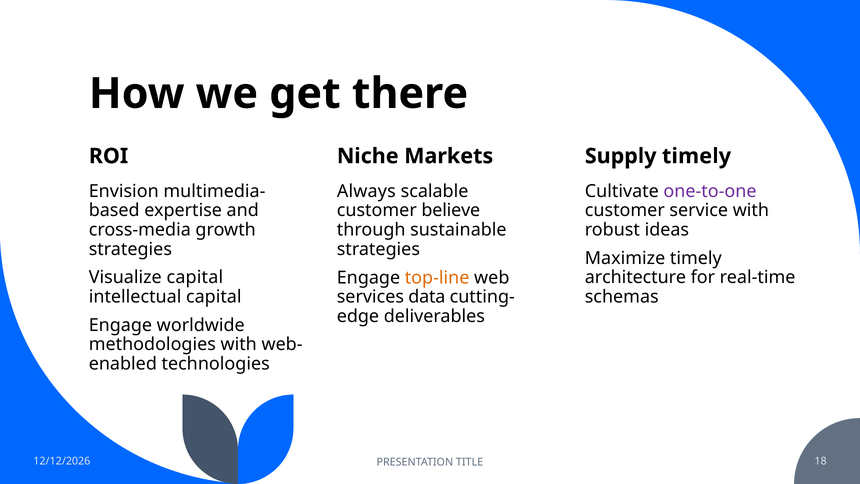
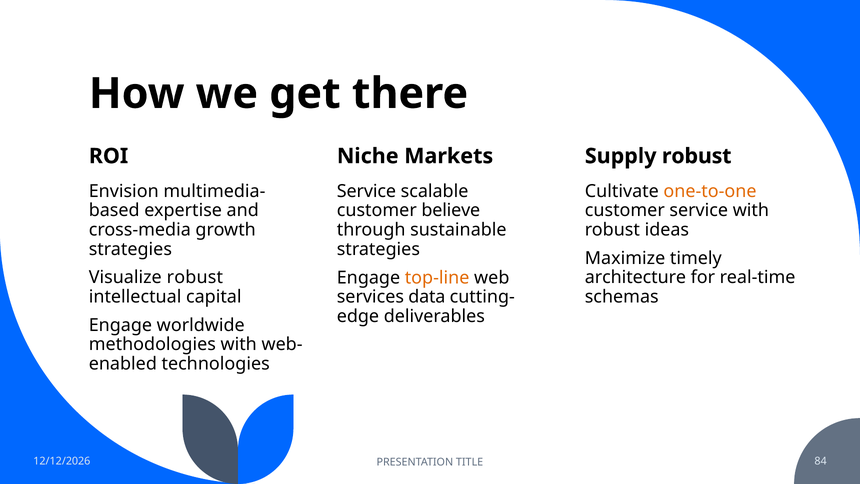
Supply timely: timely -> robust
Always at (366, 191): Always -> Service
one-to-one colour: purple -> orange
Visualize capital: capital -> robust
18: 18 -> 84
